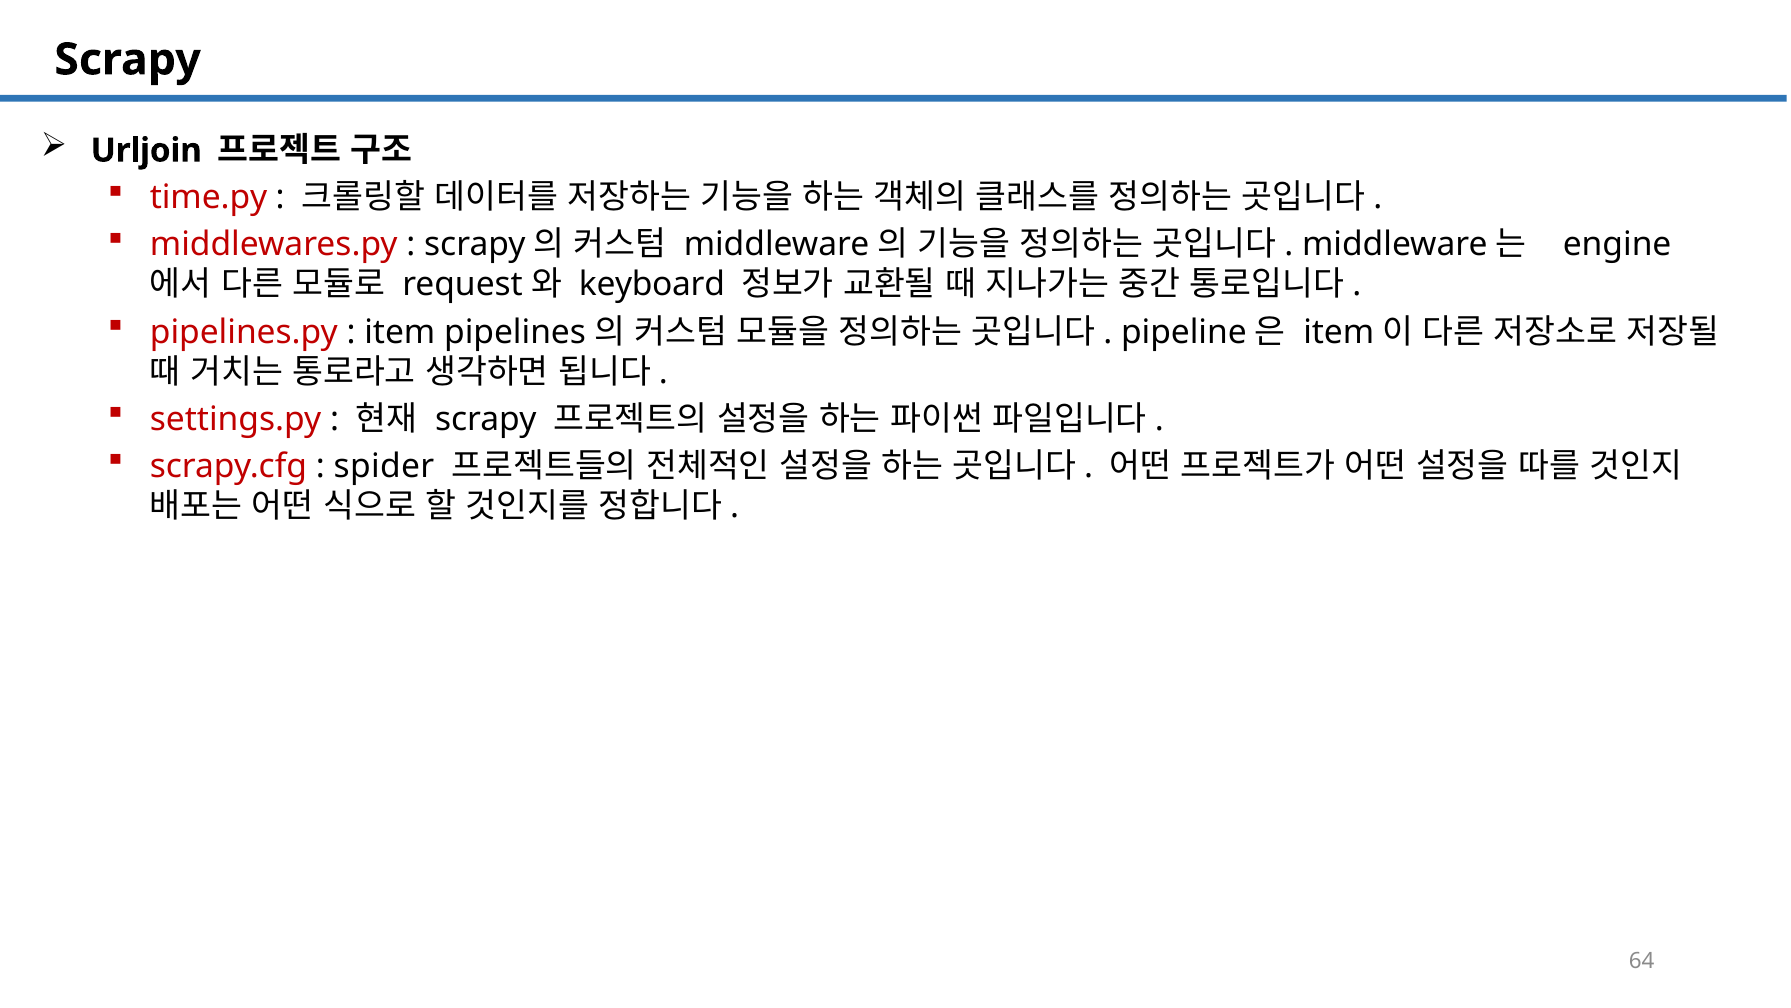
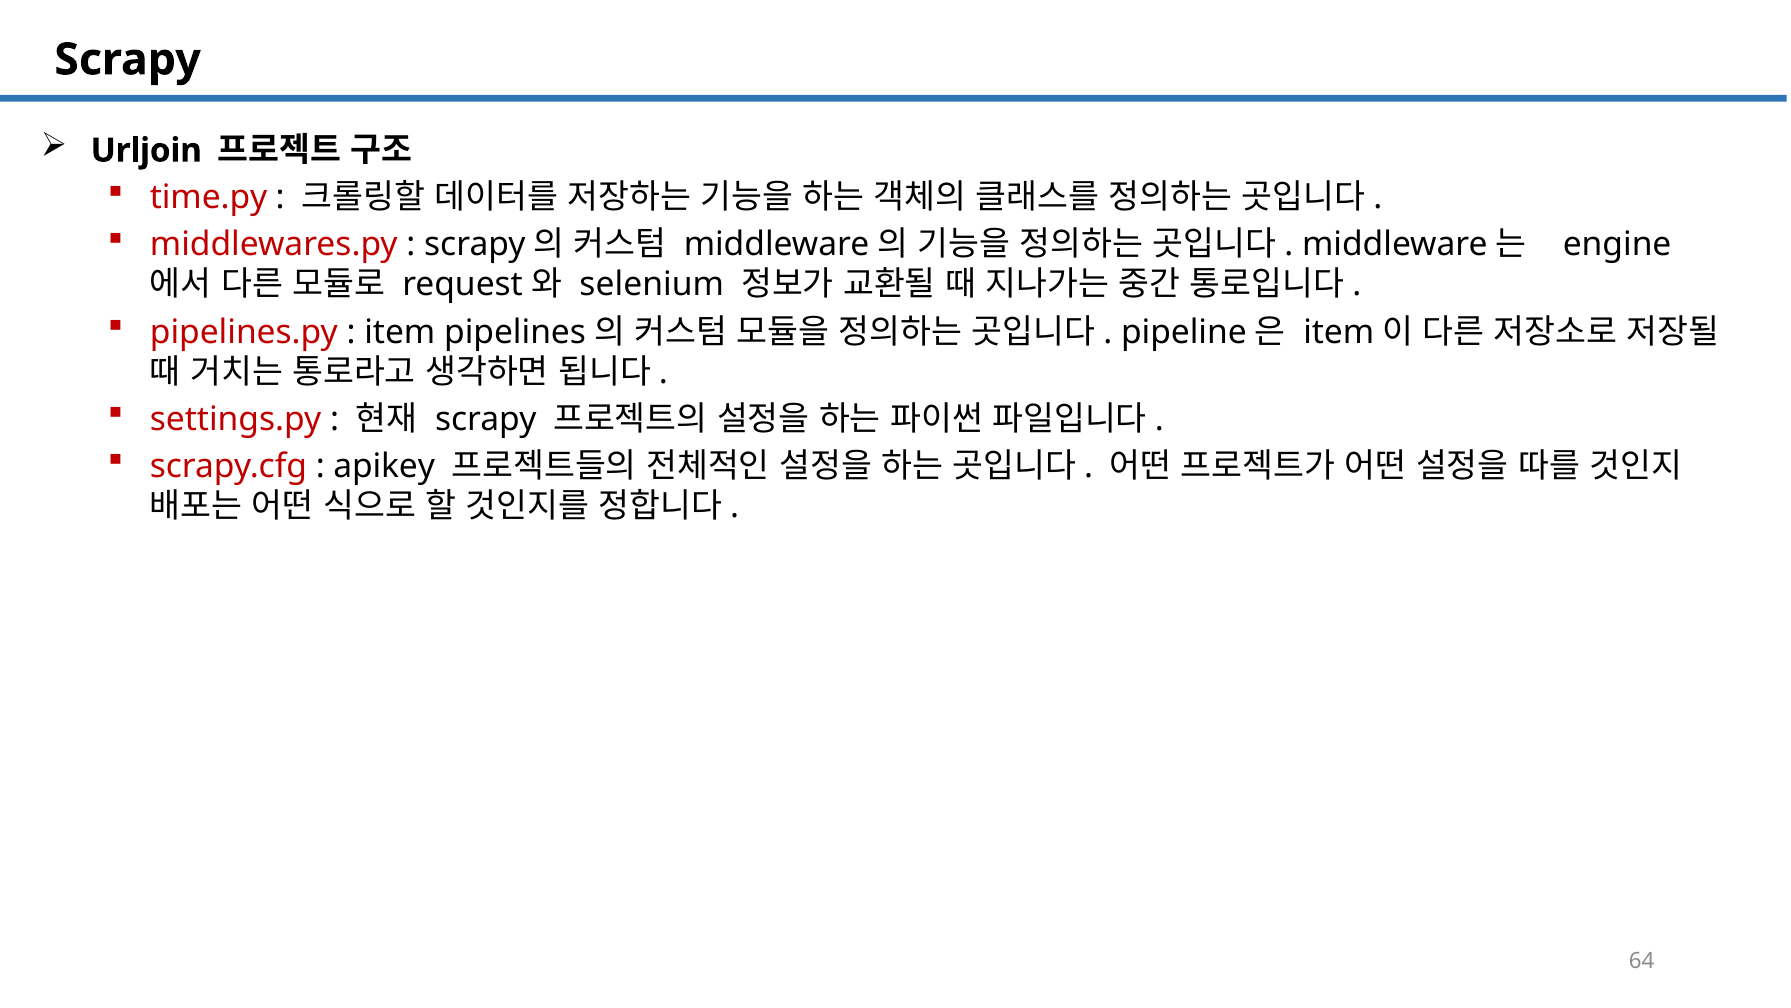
keyboard: keyboard -> selenium
spider: spider -> apikey
